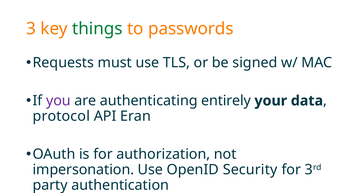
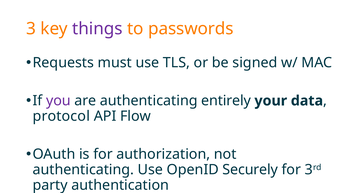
things colour: green -> purple
Eran: Eran -> Flow
impersonation at (83, 170): impersonation -> authenticating
Security: Security -> Securely
